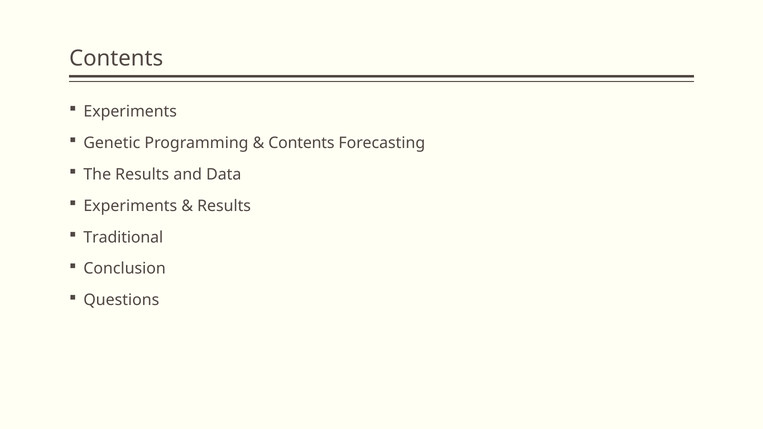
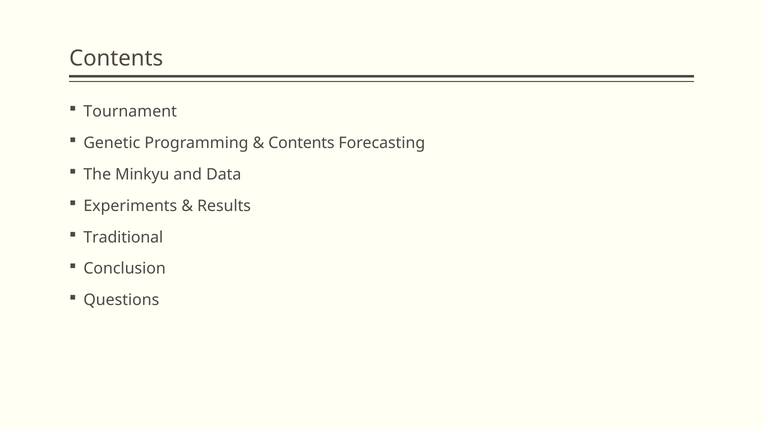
Experiments at (130, 111): Experiments -> Tournament
The Results: Results -> Minkyu
